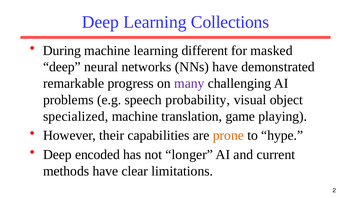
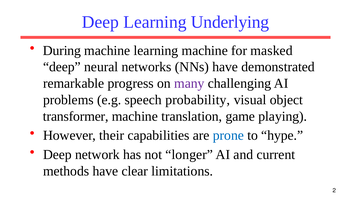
Collections: Collections -> Underlying
learning different: different -> machine
specialized: specialized -> transformer
prone colour: orange -> blue
encoded: encoded -> network
